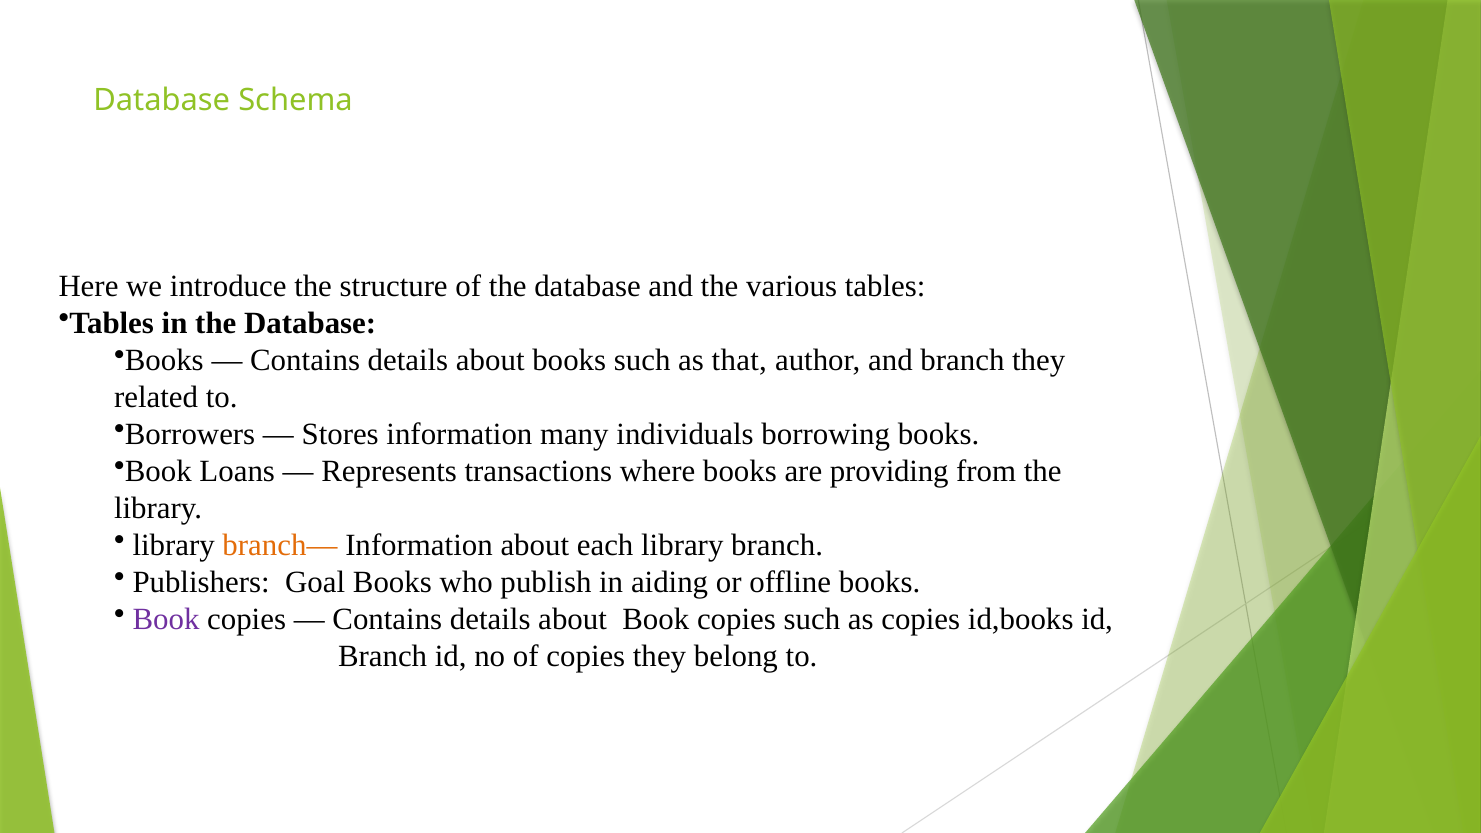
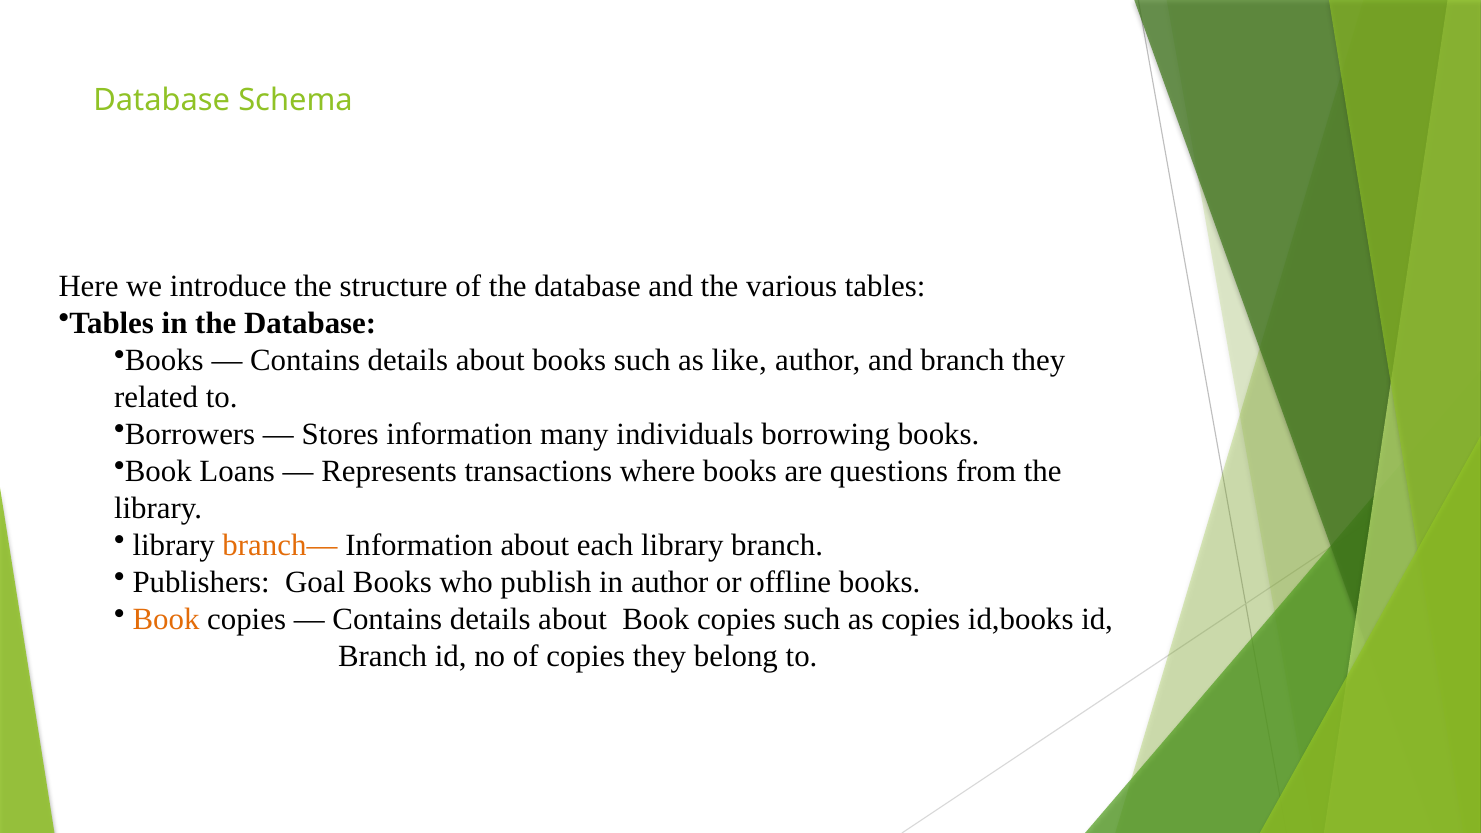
that: that -> like
providing: providing -> questions
in aiding: aiding -> author
Book at (166, 619) colour: purple -> orange
